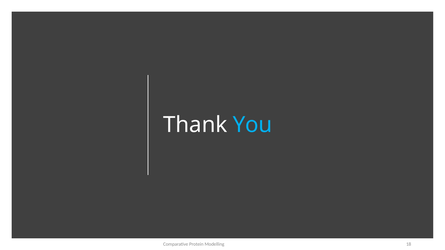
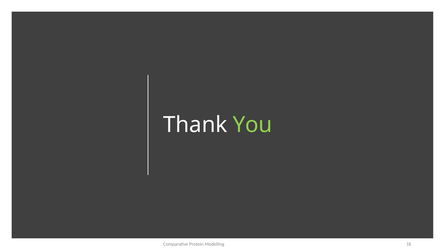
You colour: light blue -> light green
